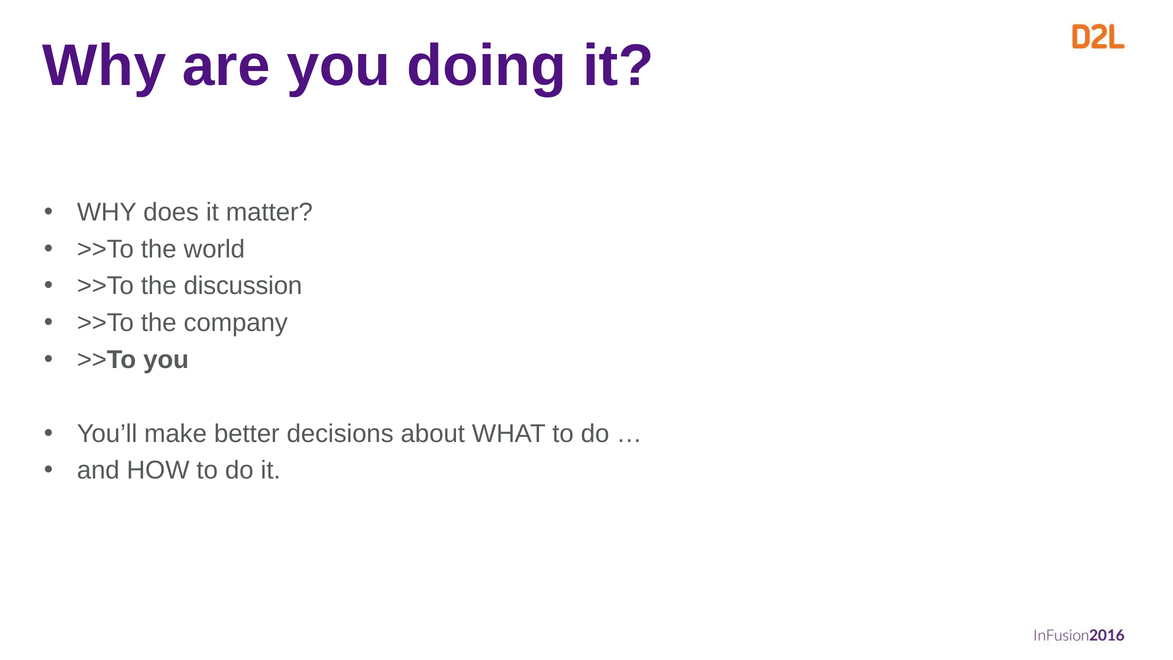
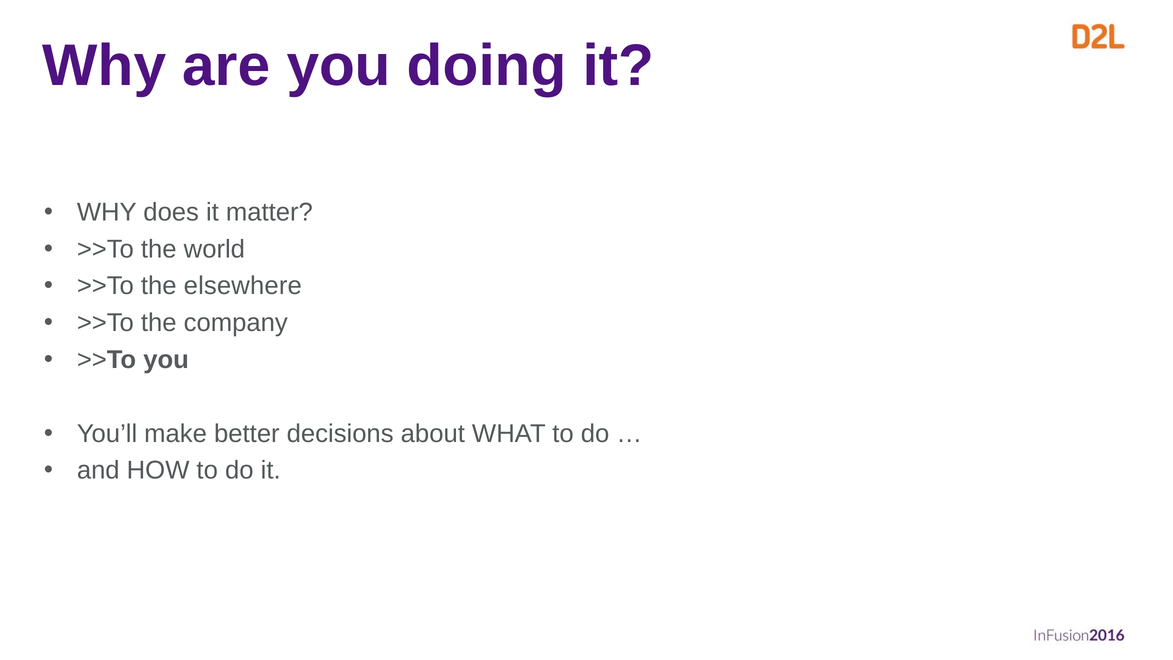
discussion: discussion -> elsewhere
